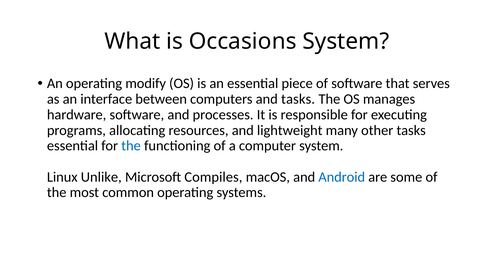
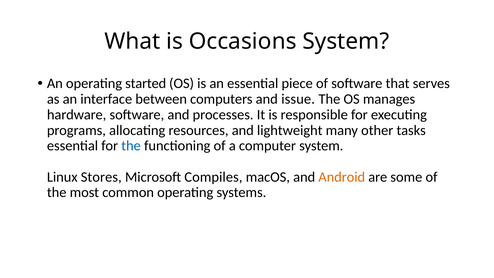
modify: modify -> started
and tasks: tasks -> issue
Unlike: Unlike -> Stores
Android colour: blue -> orange
